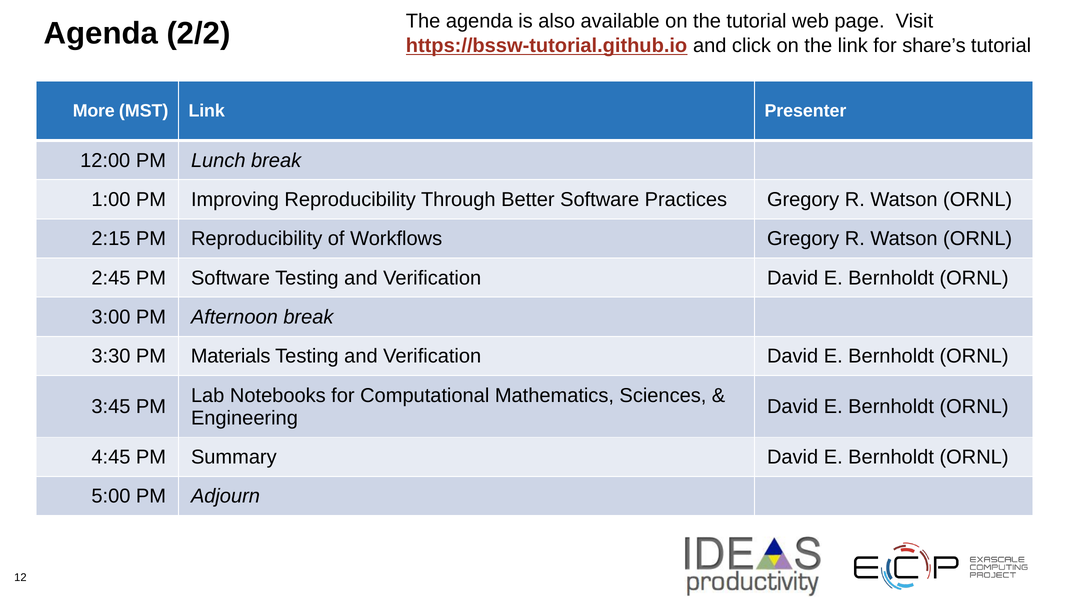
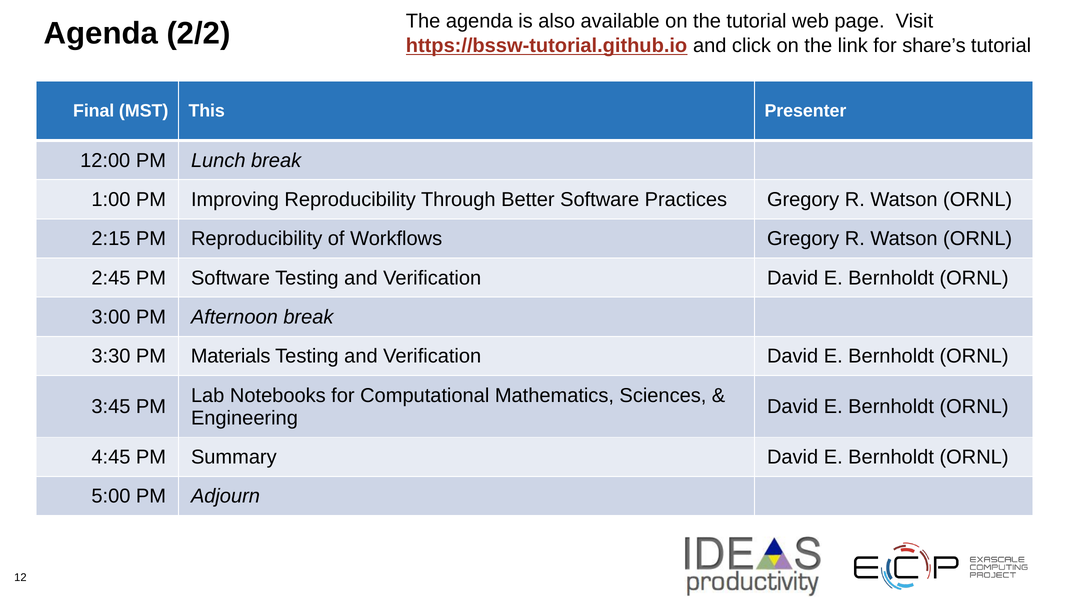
More: More -> Final
MST Link: Link -> This
